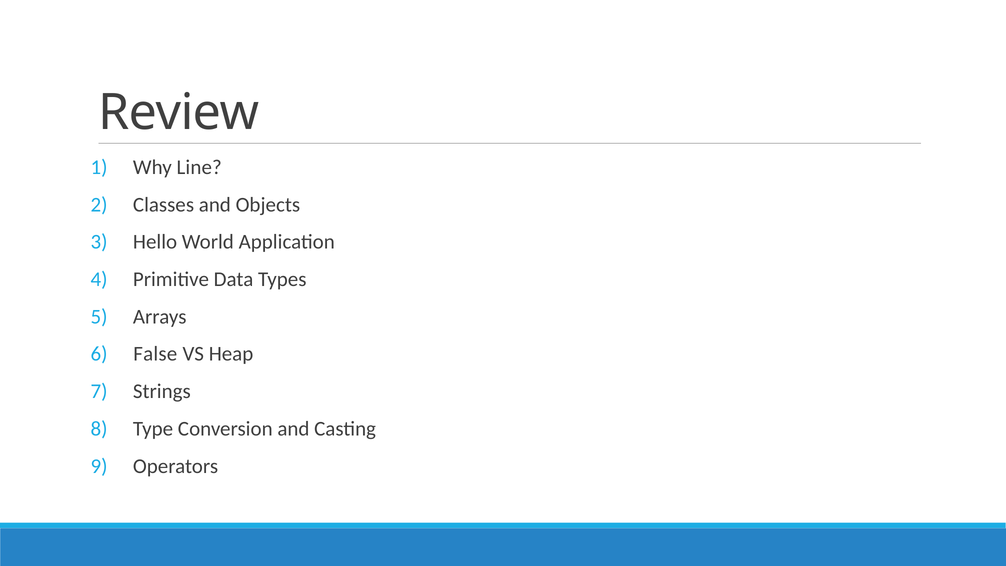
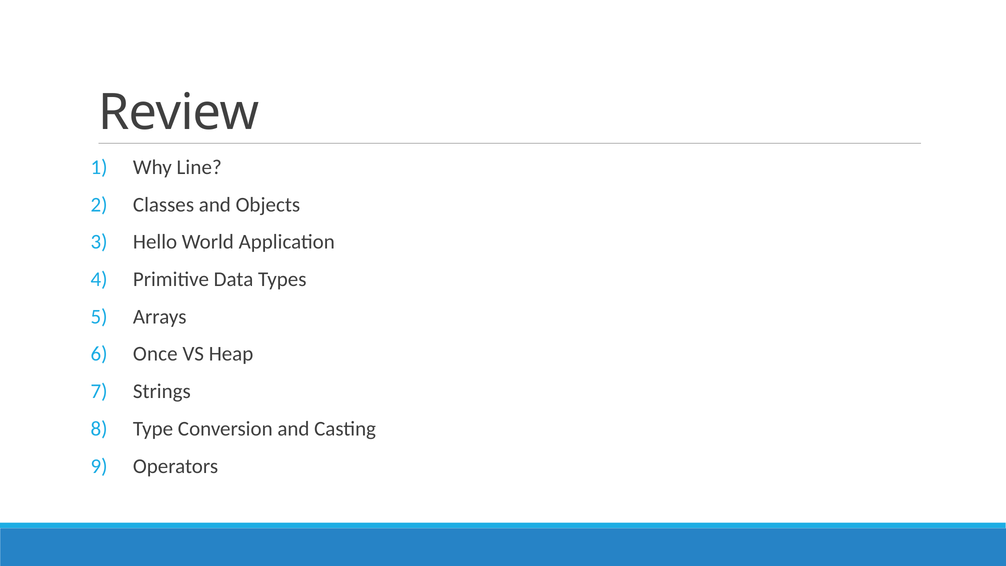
False: False -> Once
